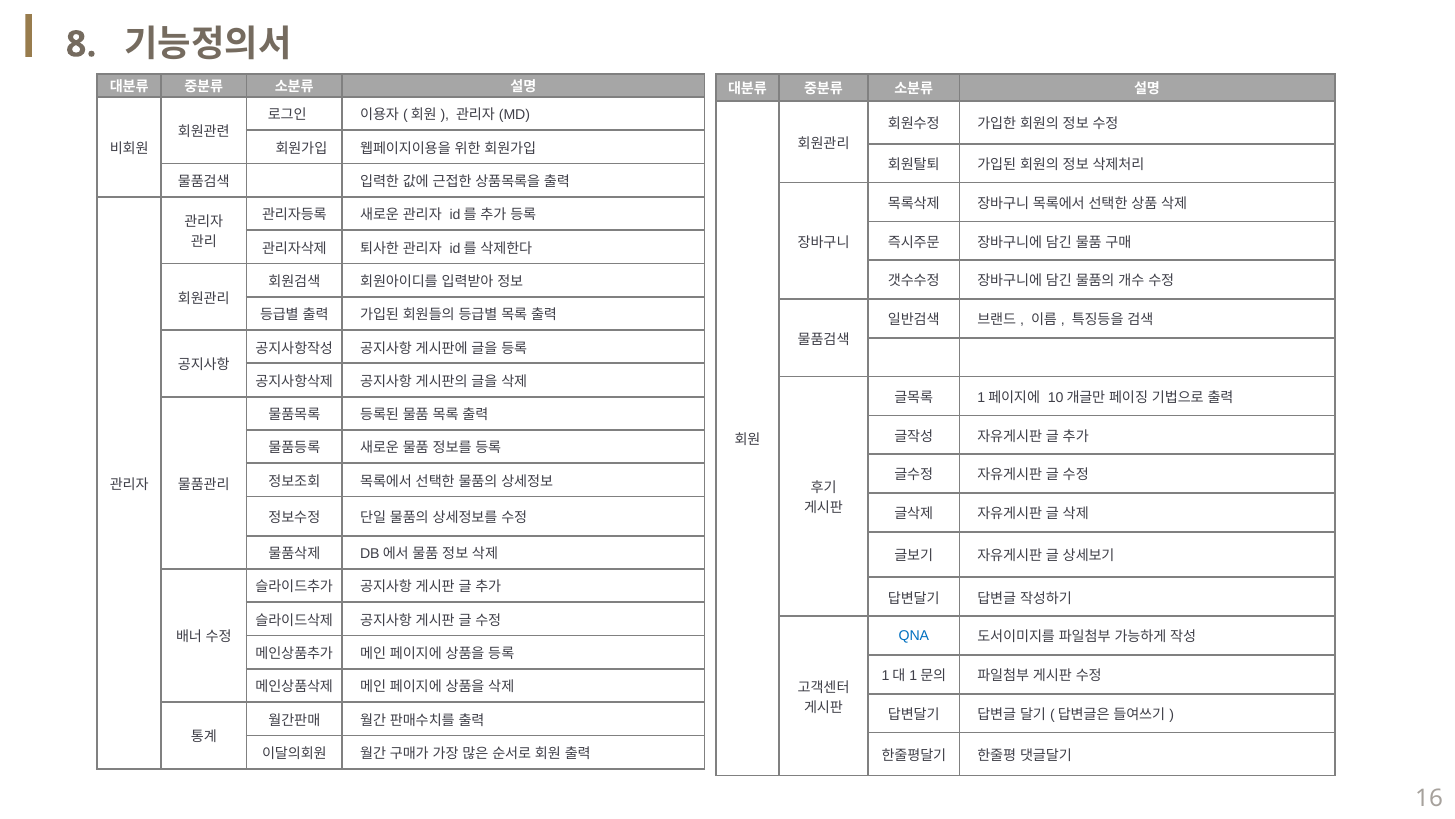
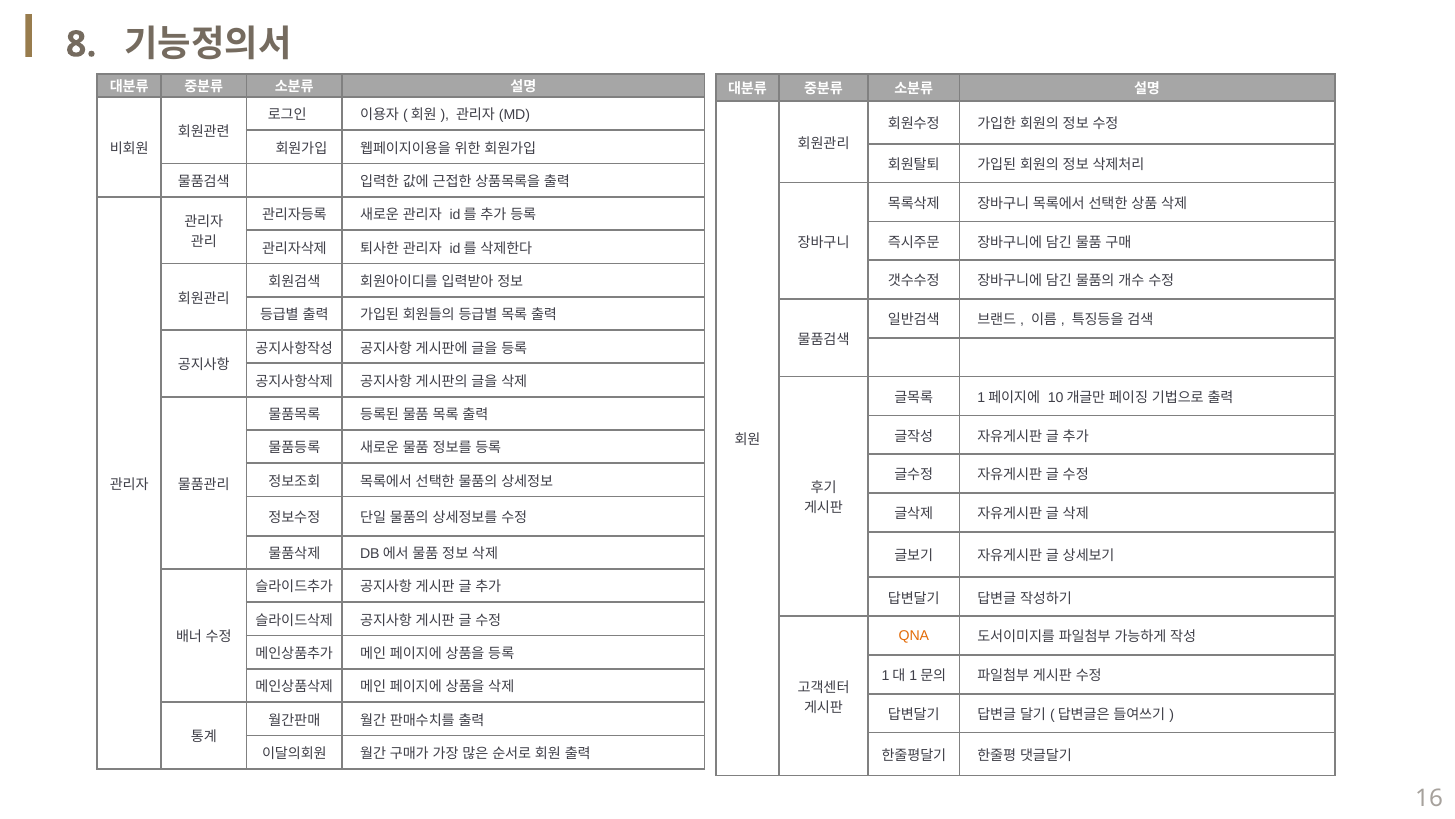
QNA colour: blue -> orange
